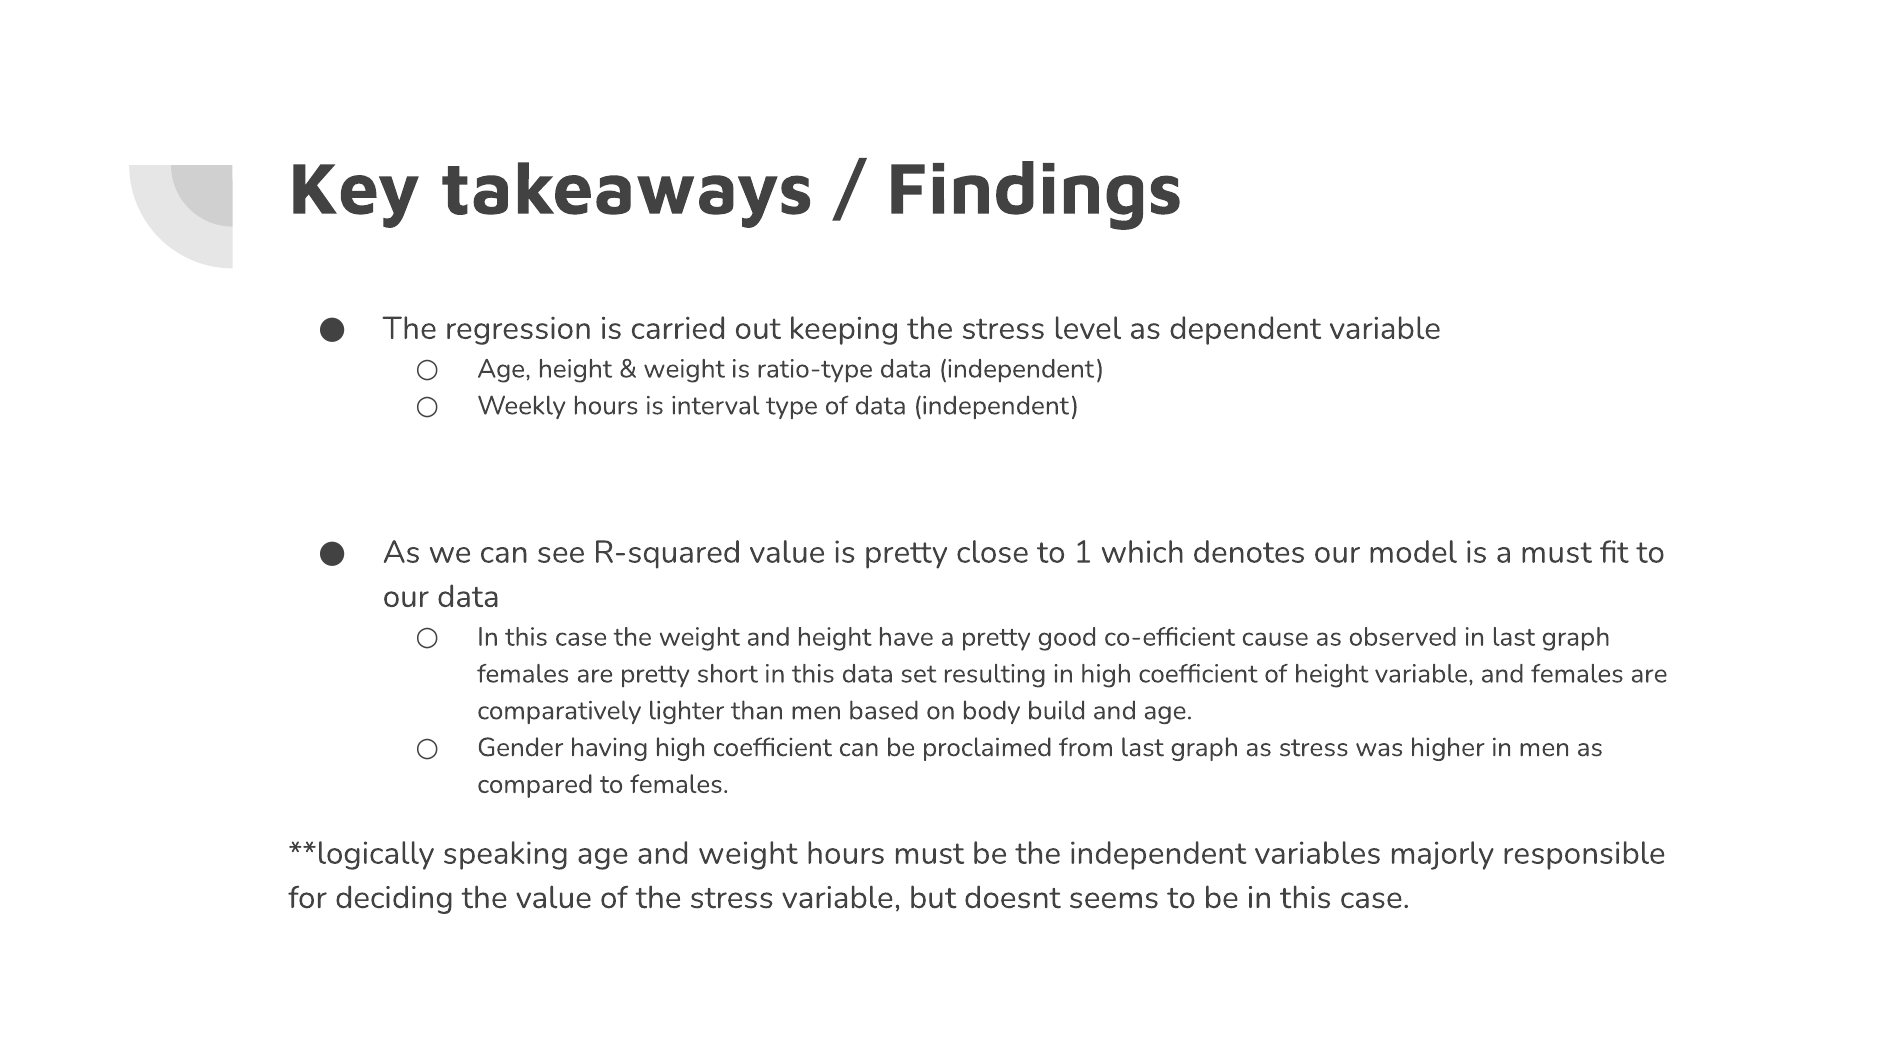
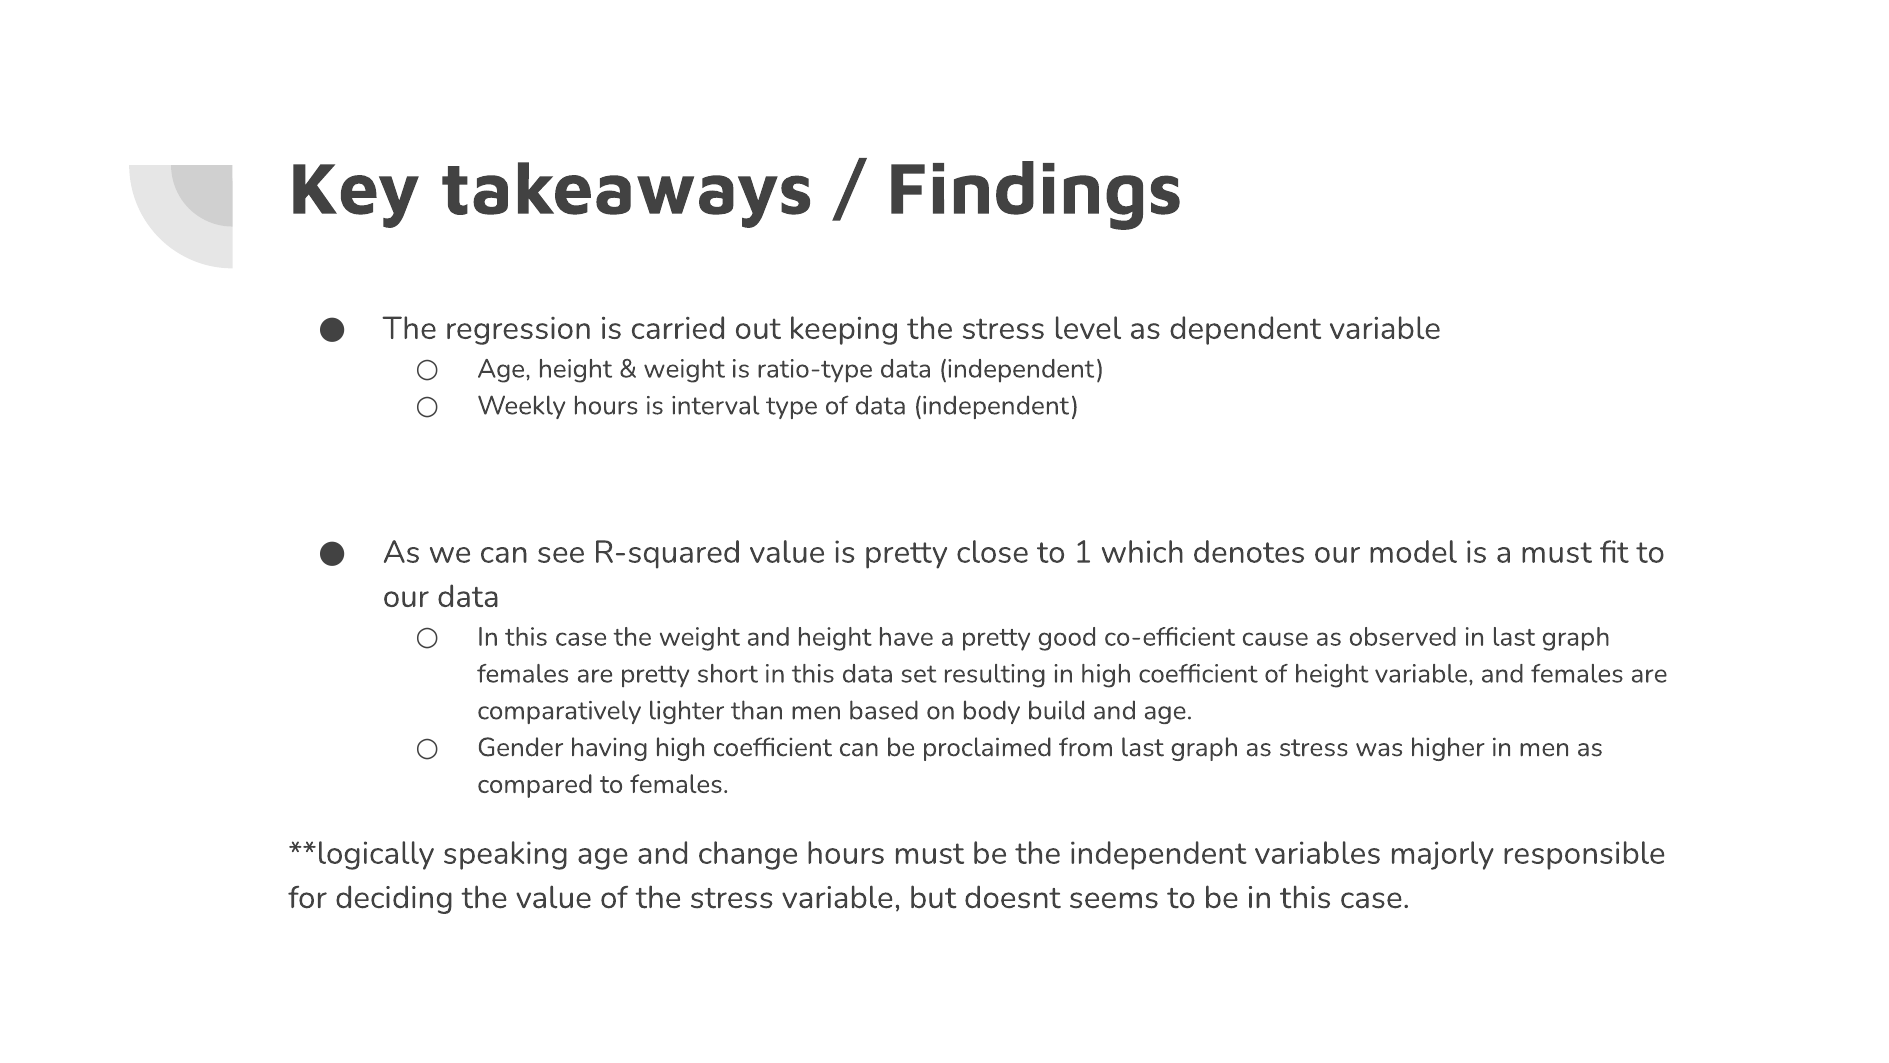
and weight: weight -> change
